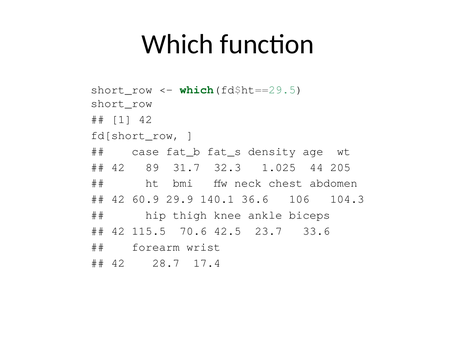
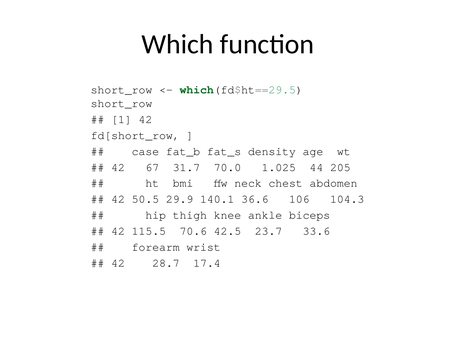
89: 89 -> 67
32.3: 32.3 -> 70.0
60.9: 60.9 -> 50.5
